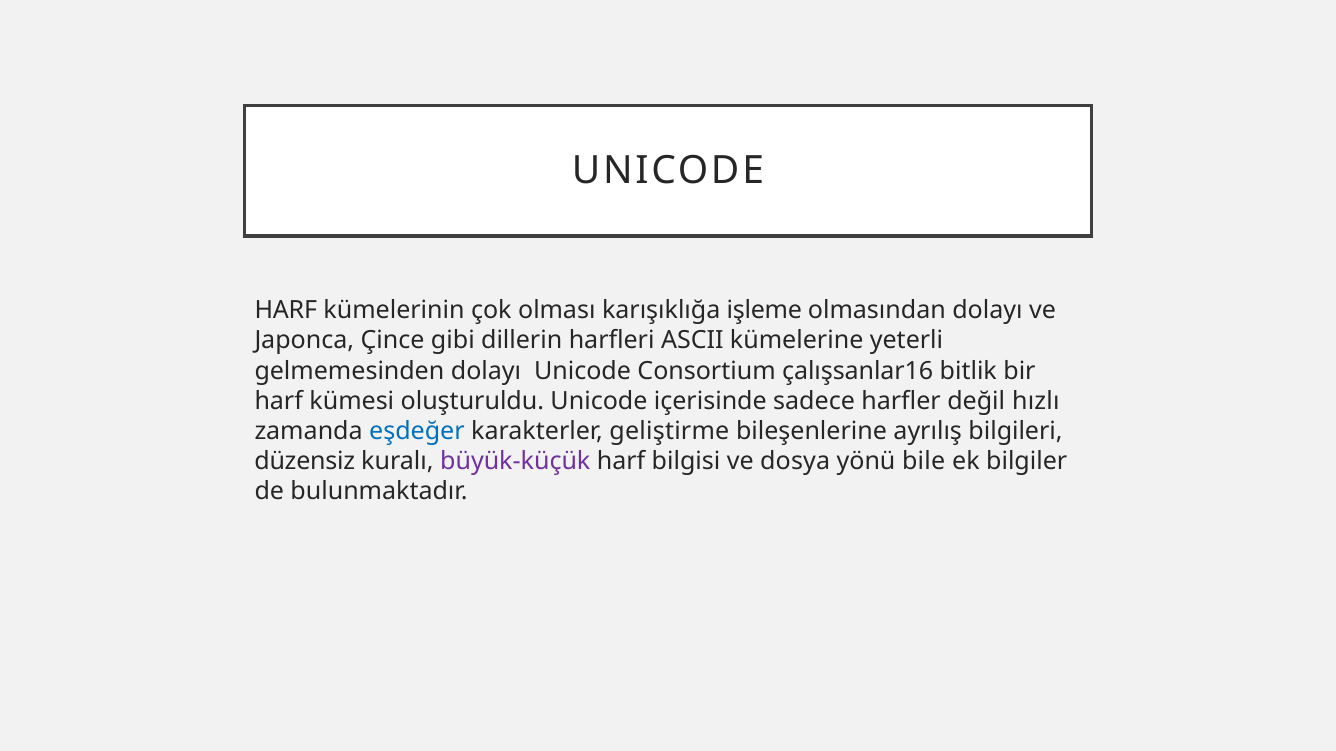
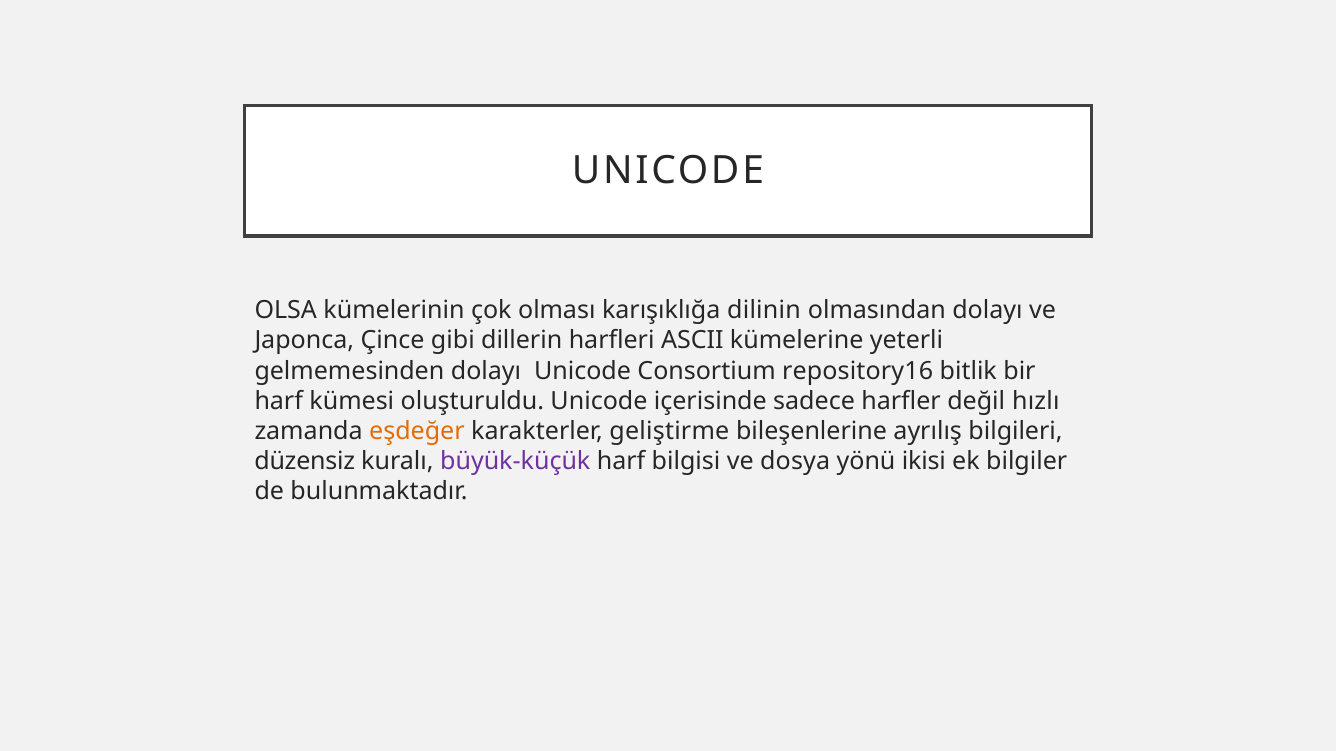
HARF at (286, 311): HARF -> OLSA
işleme: işleme -> dilinin
çalışsanlar16: çalışsanlar16 -> repository16
eşdeğer colour: blue -> orange
bile: bile -> ikisi
